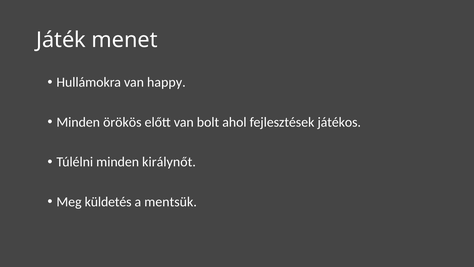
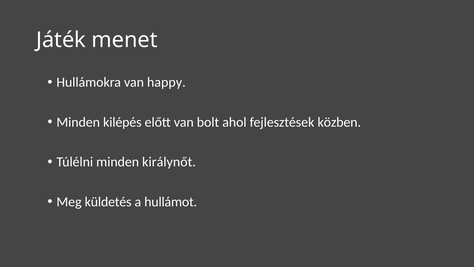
örökös: örökös -> kilépés
játékos: játékos -> közben
mentsük: mentsük -> hullámot
